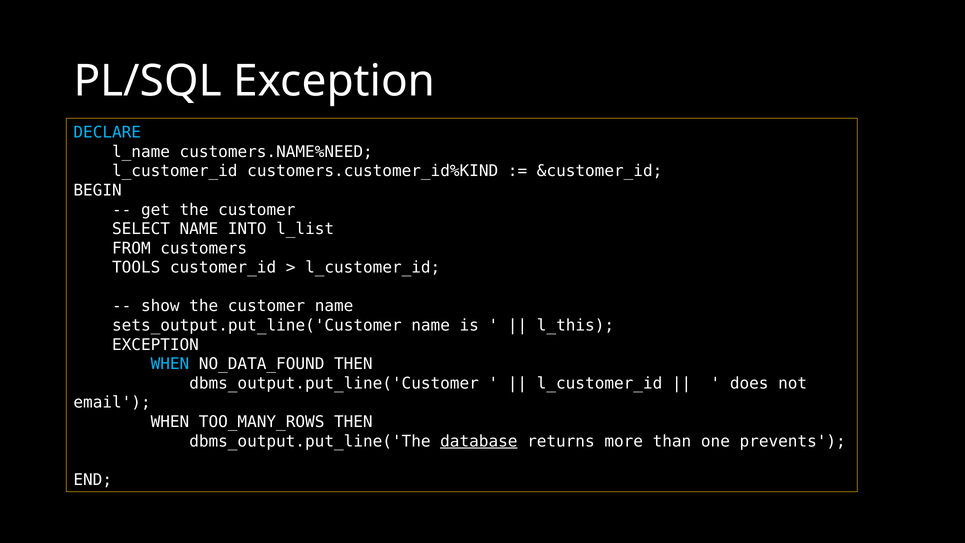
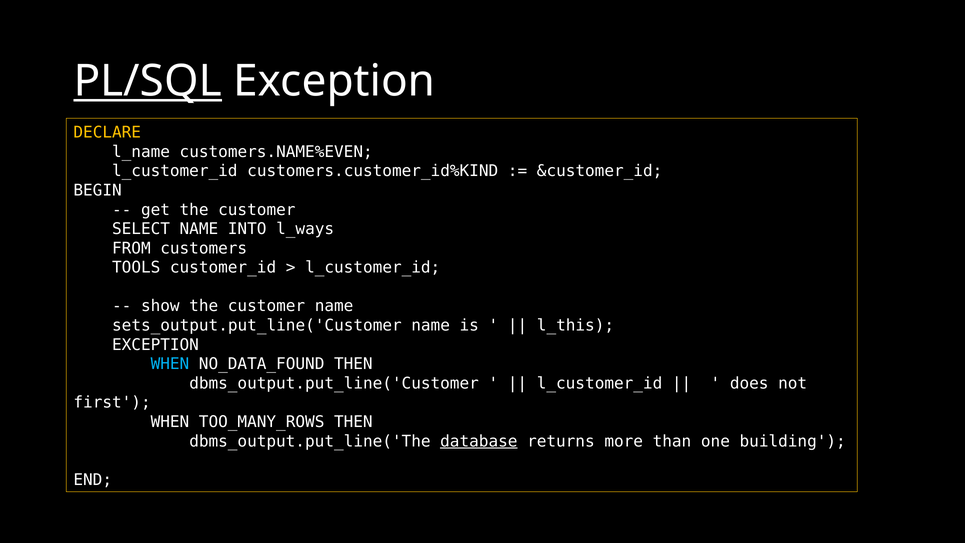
PL/SQL underline: none -> present
DECLARE colour: light blue -> yellow
customers.NAME%NEED: customers.NAME%NEED -> customers.NAME%EVEN
l_list: l_list -> l_ways
email: email -> first
prevents: prevents -> building
